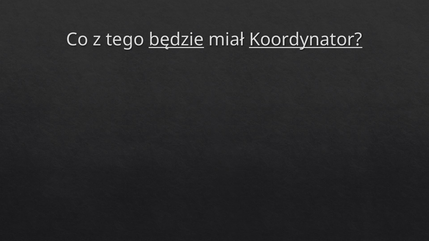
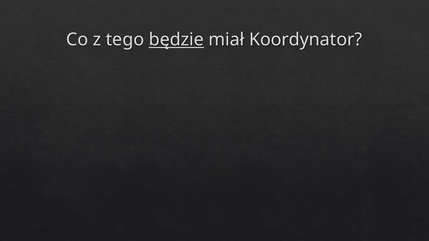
Koordynator underline: present -> none
